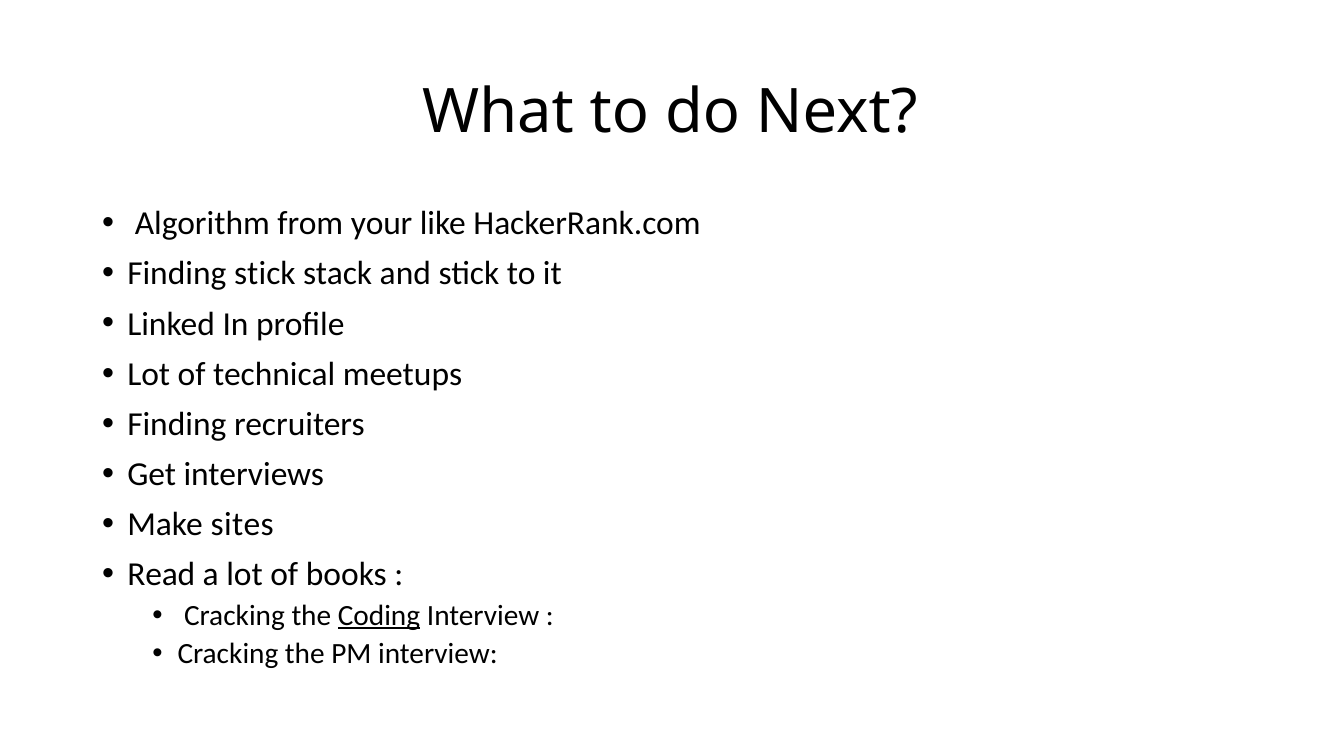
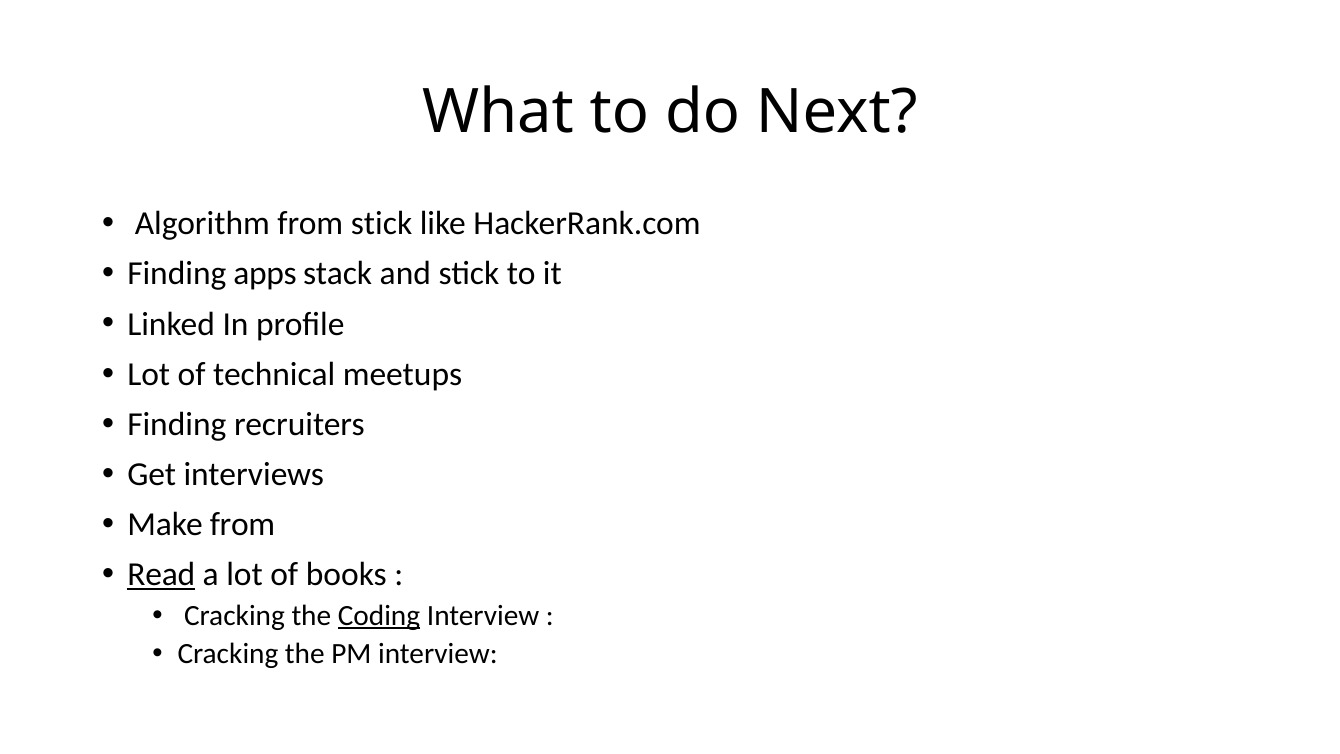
from your: your -> stick
Finding stick: stick -> apps
Make sites: sites -> from
Read underline: none -> present
